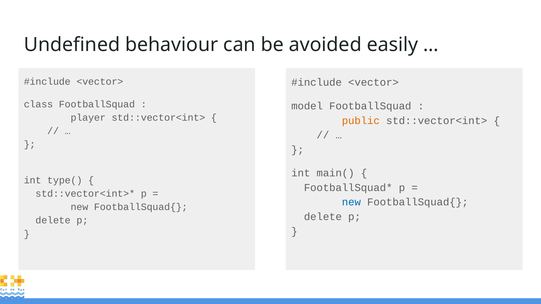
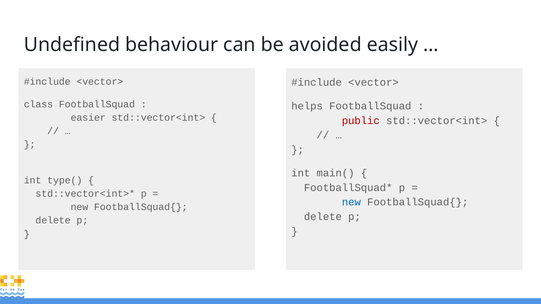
model: model -> helps
player: player -> easier
public colour: orange -> red
